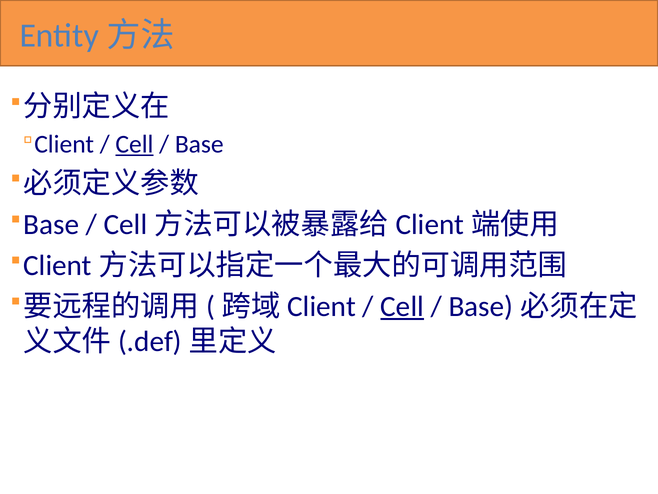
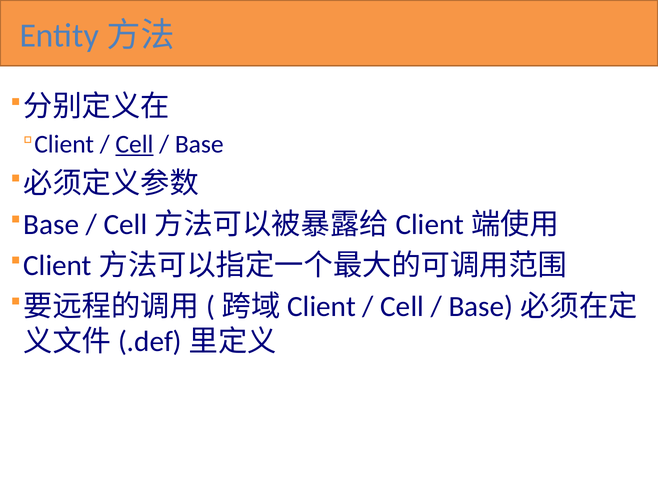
Cell at (402, 306) underline: present -> none
